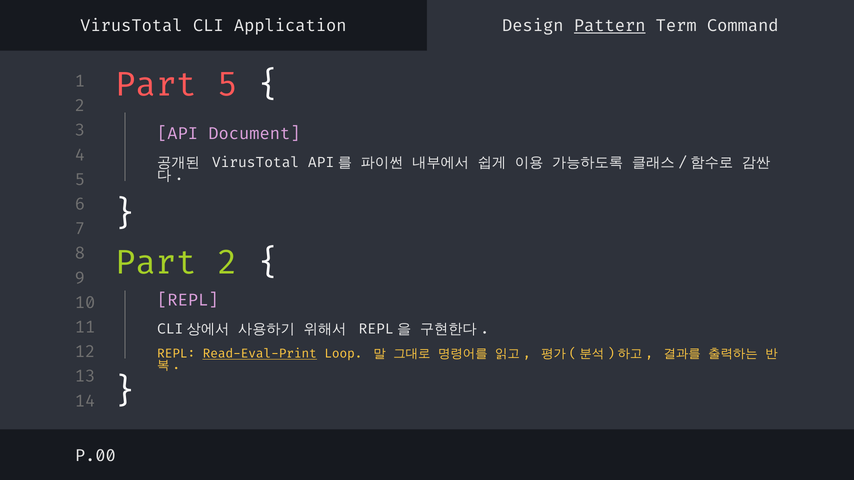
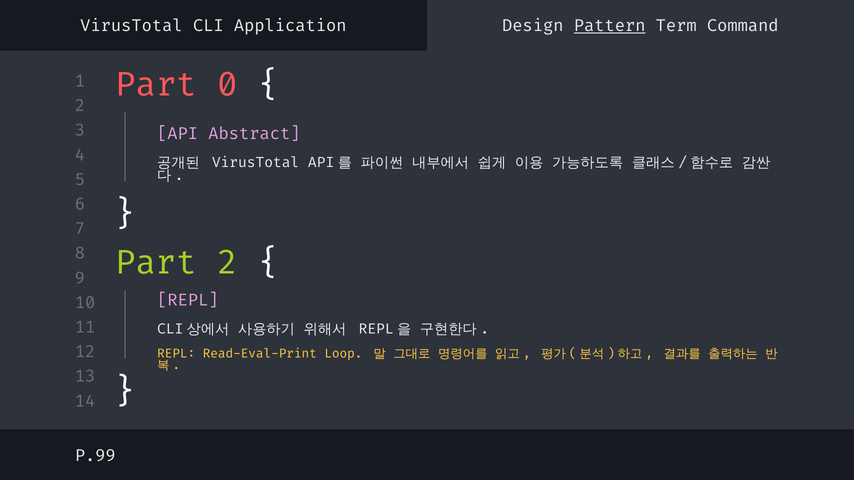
Part 5: 5 -> 0
Document: Document -> Abstract
Read-Eval-Print underline: present -> none
P.00: P.00 -> P.99
